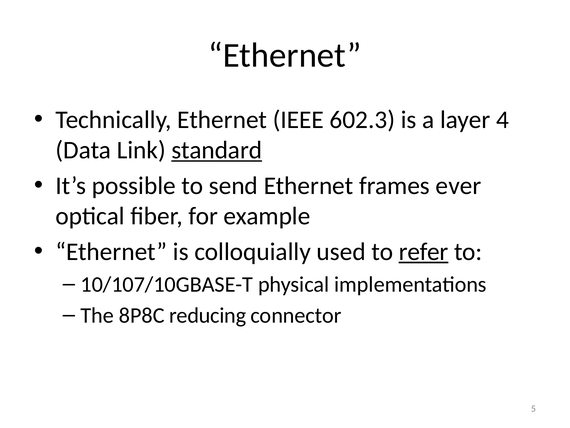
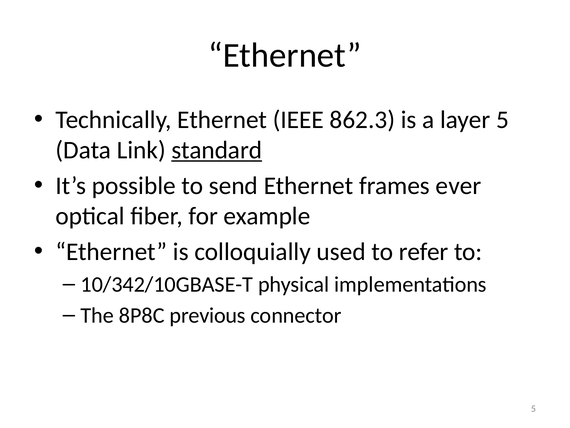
602.3: 602.3 -> 862.3
layer 4: 4 -> 5
refer underline: present -> none
10/107/10GBASE-T: 10/107/10GBASE-T -> 10/342/10GBASE-T
reducing: reducing -> previous
